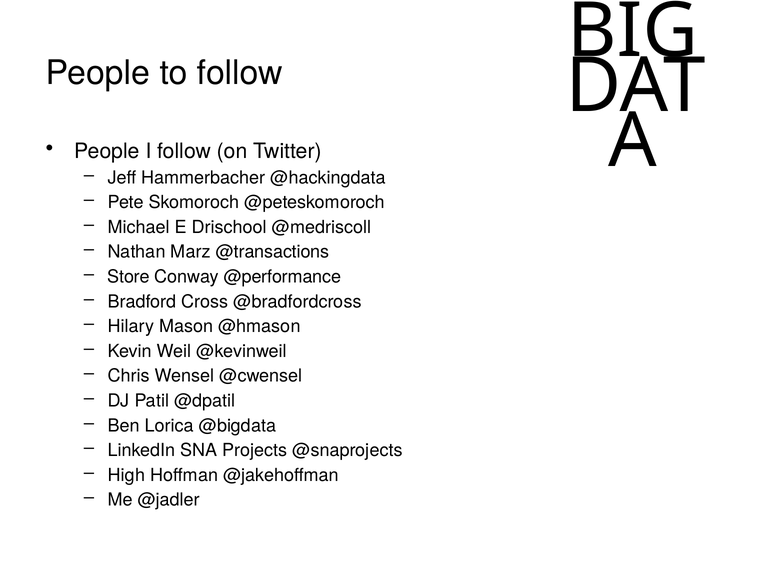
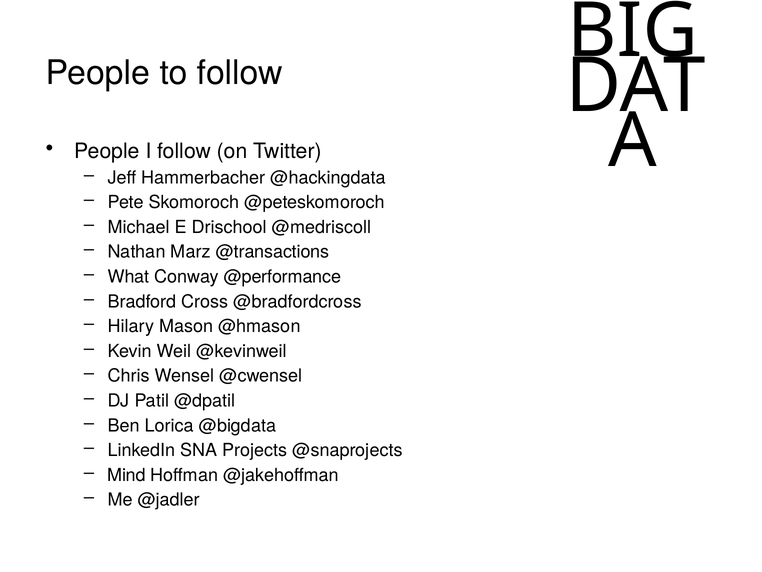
Store: Store -> What
High: High -> Mind
